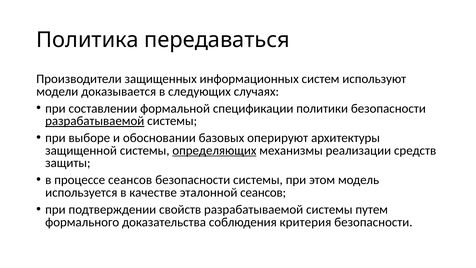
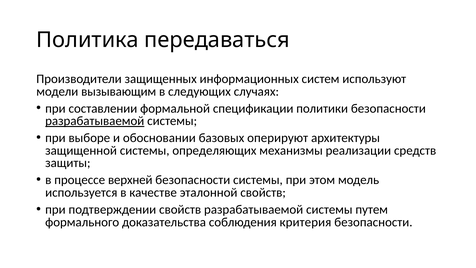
доказывается: доказывается -> вызывающим
определяющих underline: present -> none
процессе сеансов: сеансов -> верхней
эталонной сеансов: сеансов -> свойств
